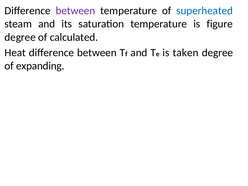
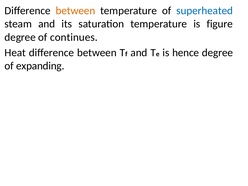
between at (75, 11) colour: purple -> orange
calculated: calculated -> continues
taken: taken -> hence
